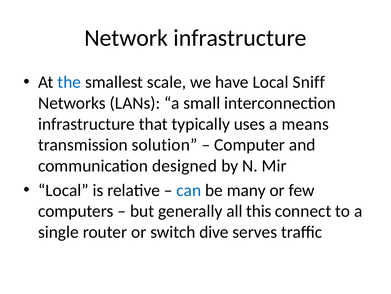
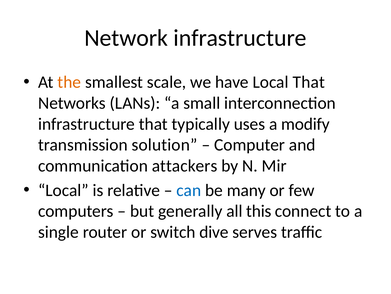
the colour: blue -> orange
Local Sniff: Sniff -> That
means: means -> modify
designed: designed -> attackers
